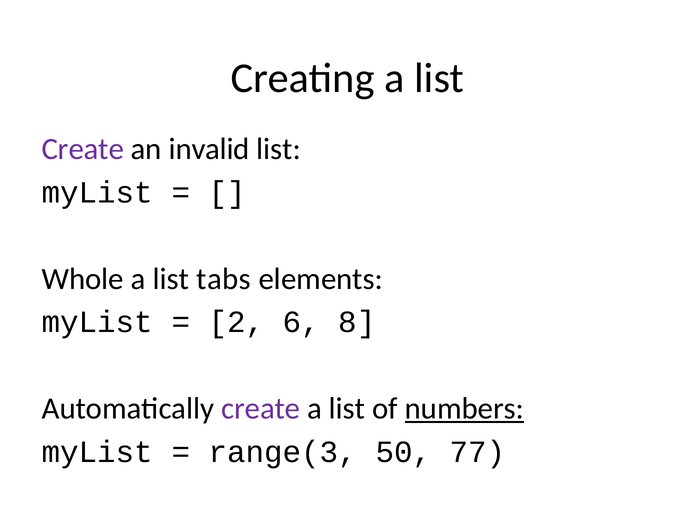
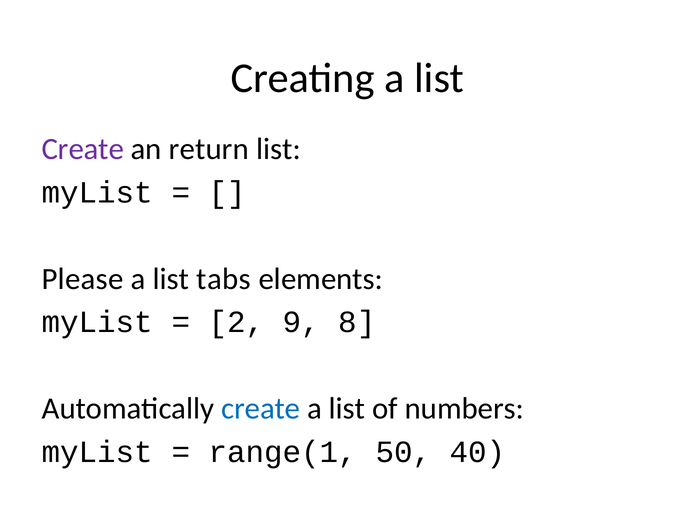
invalid: invalid -> return
Whole: Whole -> Please
6: 6 -> 9
create at (261, 409) colour: purple -> blue
numbers underline: present -> none
range(3: range(3 -> range(1
77: 77 -> 40
